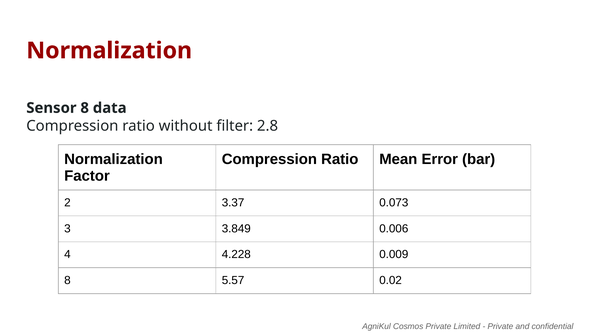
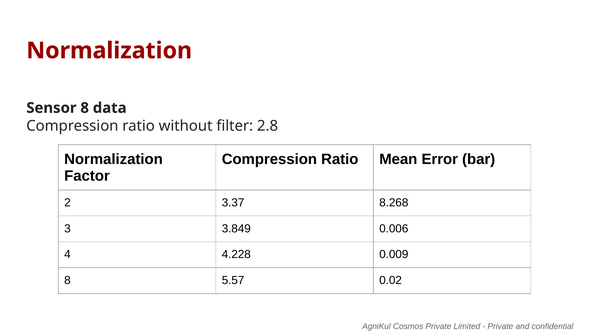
0.073: 0.073 -> 8.268
